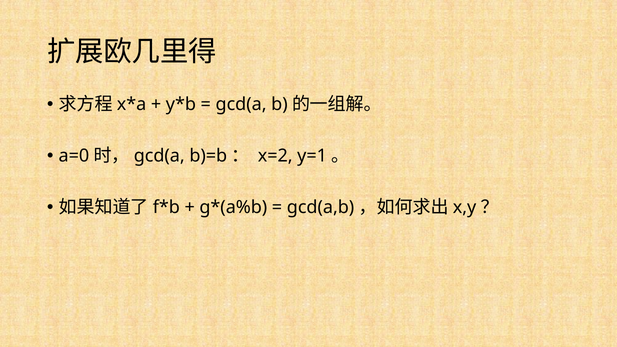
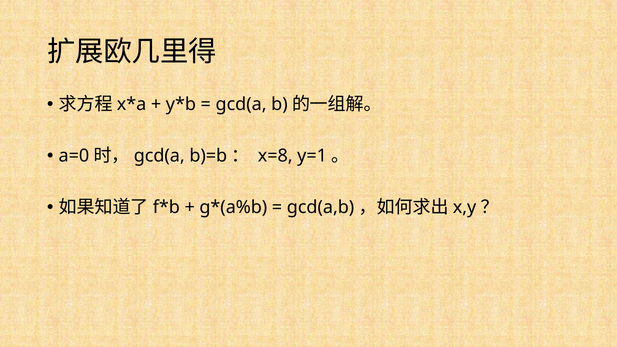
x=2: x=2 -> x=8
